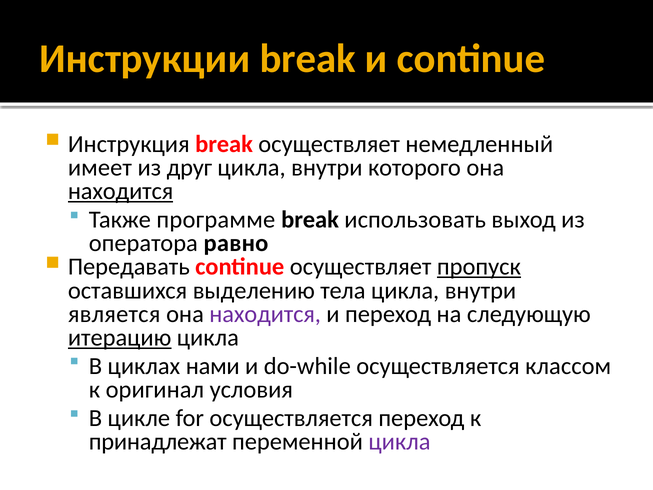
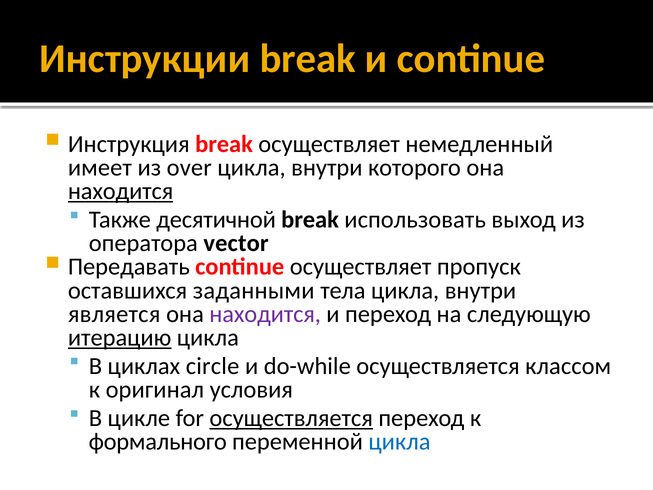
друг: друг -> over
программе: программе -> десятичной
равно: равно -> vector
пропуск underline: present -> none
выделению: выделению -> заданными
нами: нами -> circle
осуществляется at (291, 418) underline: none -> present
принадлежат: принадлежат -> формального
цикла at (399, 442) colour: purple -> blue
